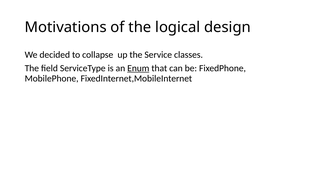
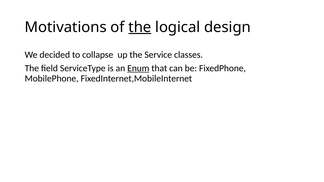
the at (140, 27) underline: none -> present
